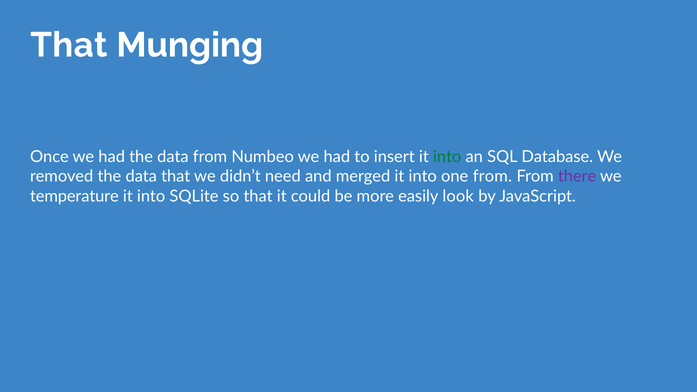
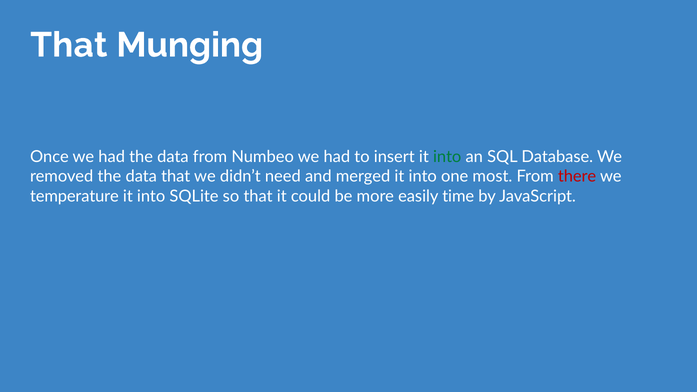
one from: from -> most
there colour: purple -> red
look: look -> time
